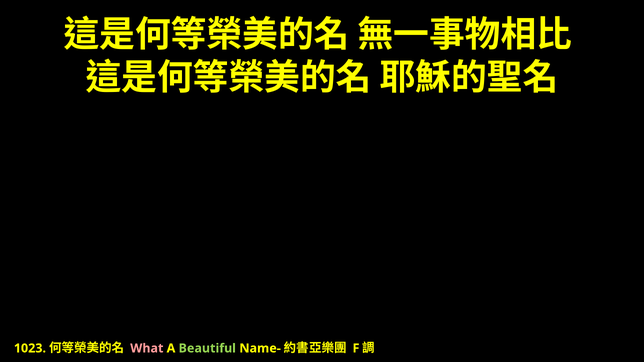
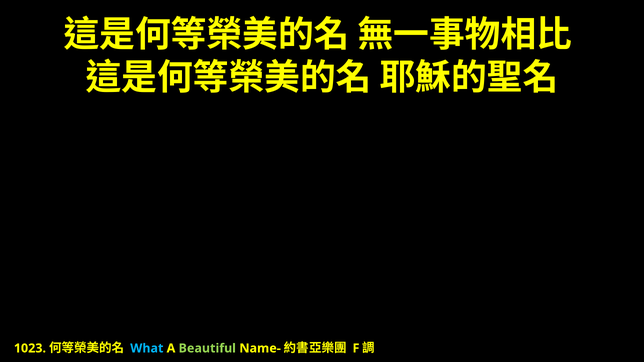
What colour: pink -> light blue
